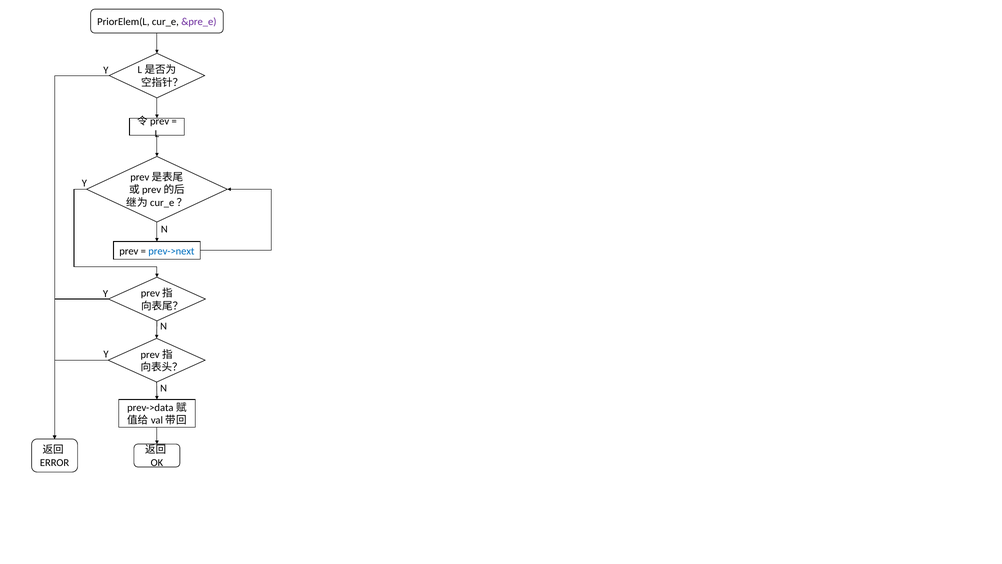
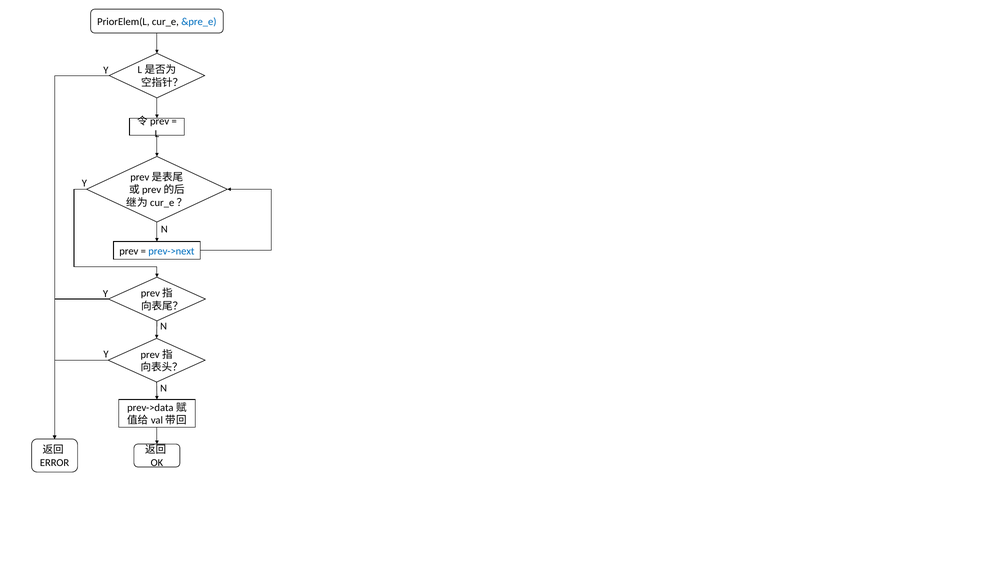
&pre_e colour: purple -> blue
